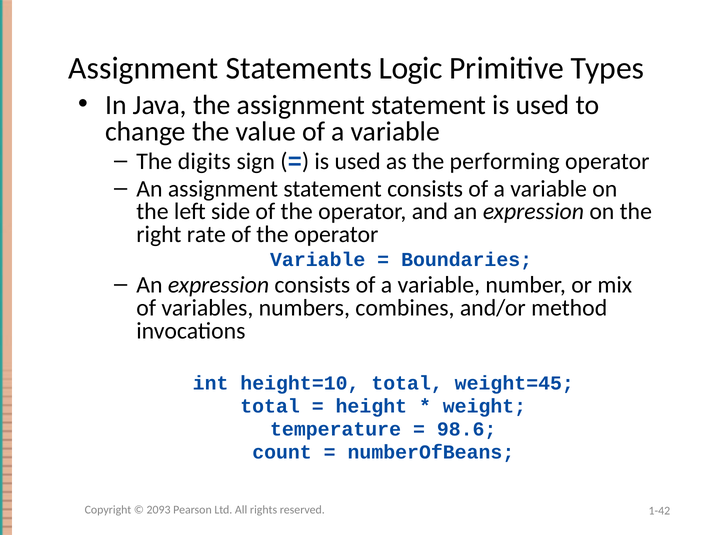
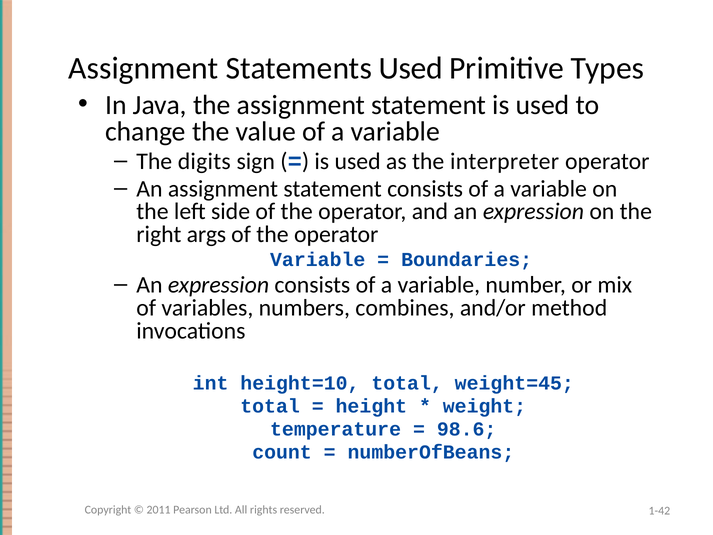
Statements Logic: Logic -> Used
performing: performing -> interpreter
rate: rate -> args
2093: 2093 -> 2011
